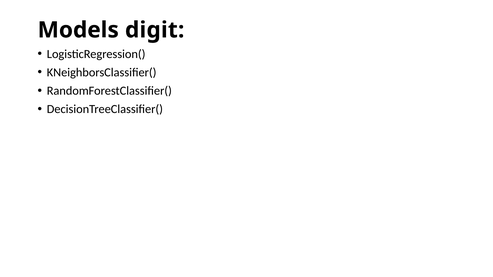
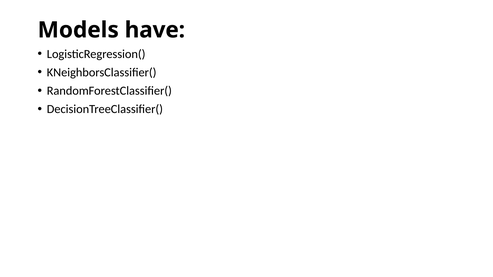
digit: digit -> have
